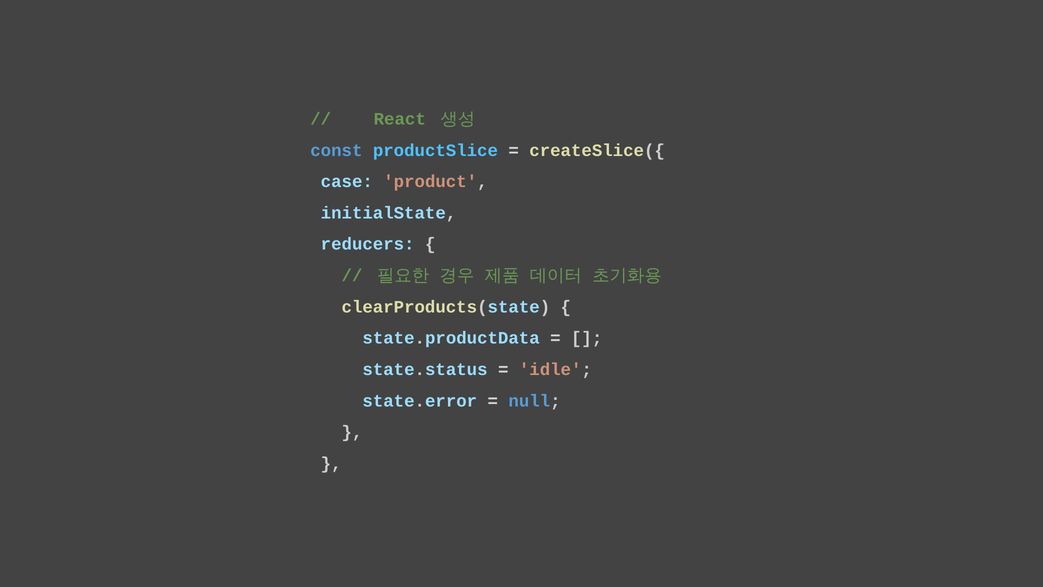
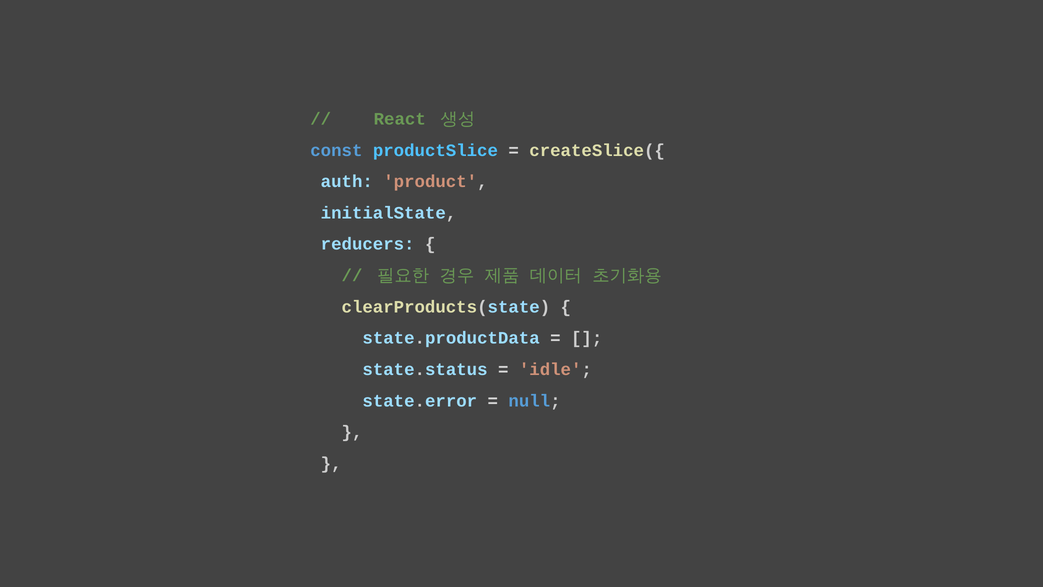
case: case -> auth
